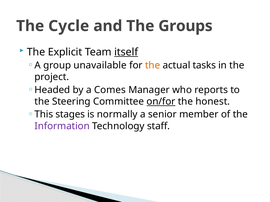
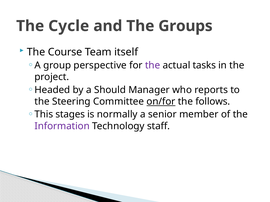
Explicit: Explicit -> Course
itself underline: present -> none
unavailable: unavailable -> perspective
the at (153, 65) colour: orange -> purple
Comes: Comes -> Should
honest: honest -> follows
